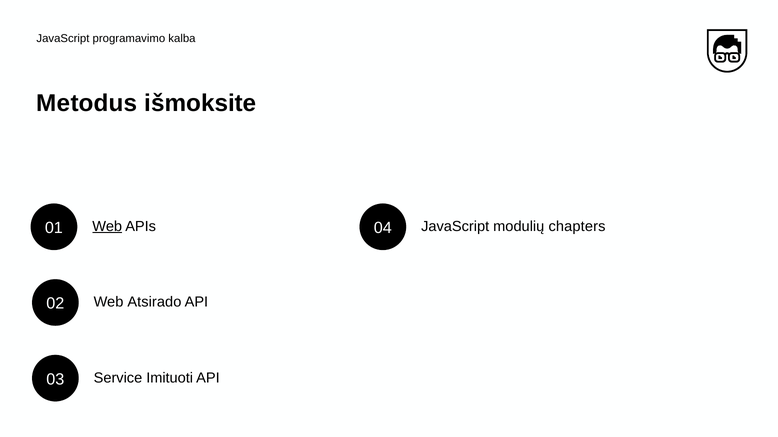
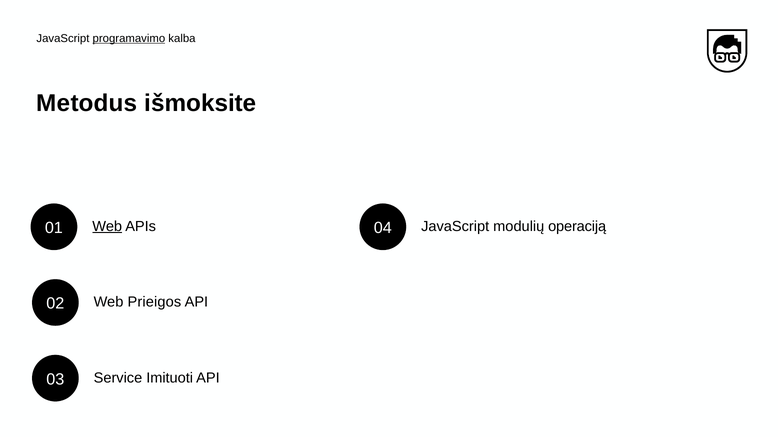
programavimo underline: none -> present
chapters: chapters -> operaciją
Atsirado: Atsirado -> Prieigos
